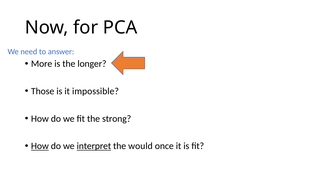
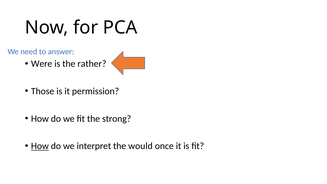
More: More -> Were
longer: longer -> rather
impossible: impossible -> permission
interpret underline: present -> none
